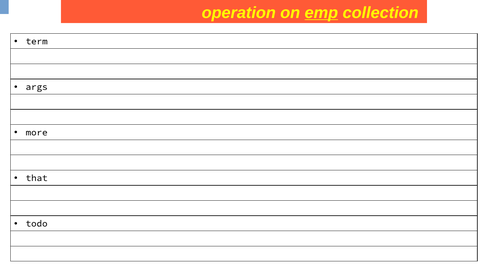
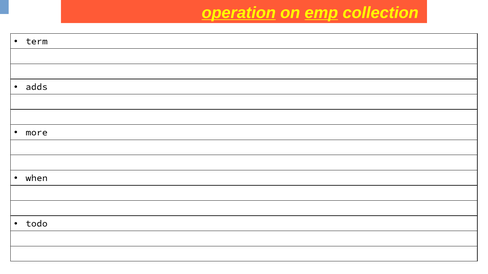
operation underline: none -> present
args: args -> adds
that: that -> when
